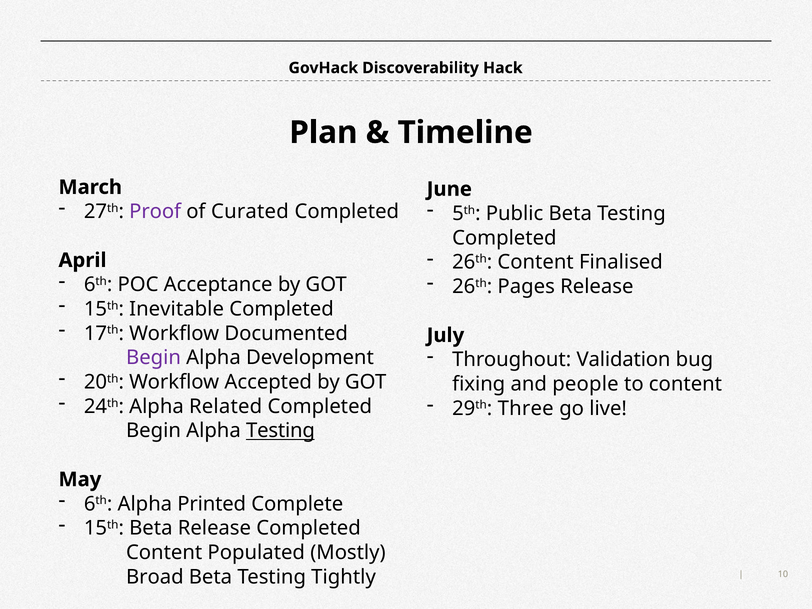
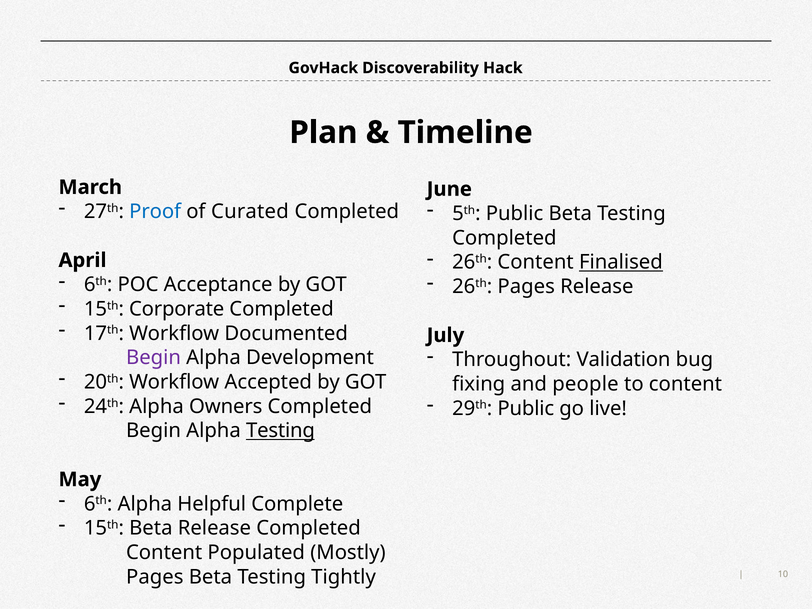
Proof colour: purple -> blue
Finalised underline: none -> present
Inevitable: Inevitable -> Corporate
Related: Related -> Owners
29th Three: Three -> Public
Printed: Printed -> Helpful
Broad at (155, 577): Broad -> Pages
